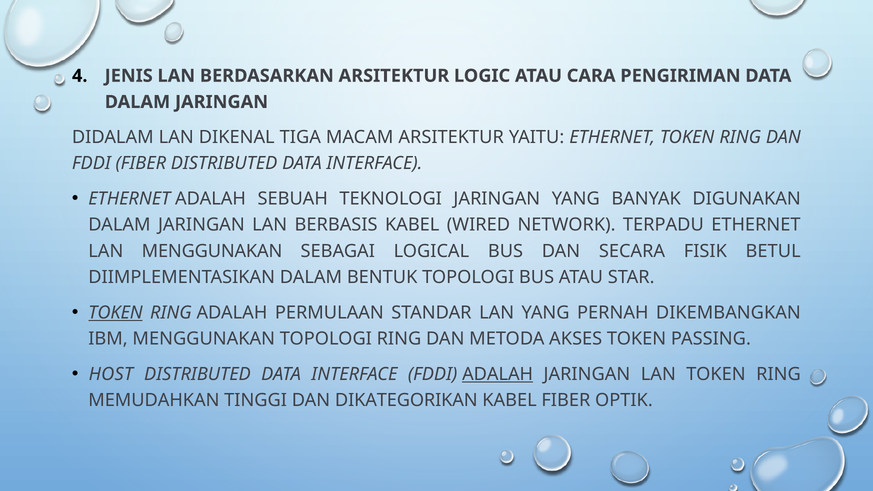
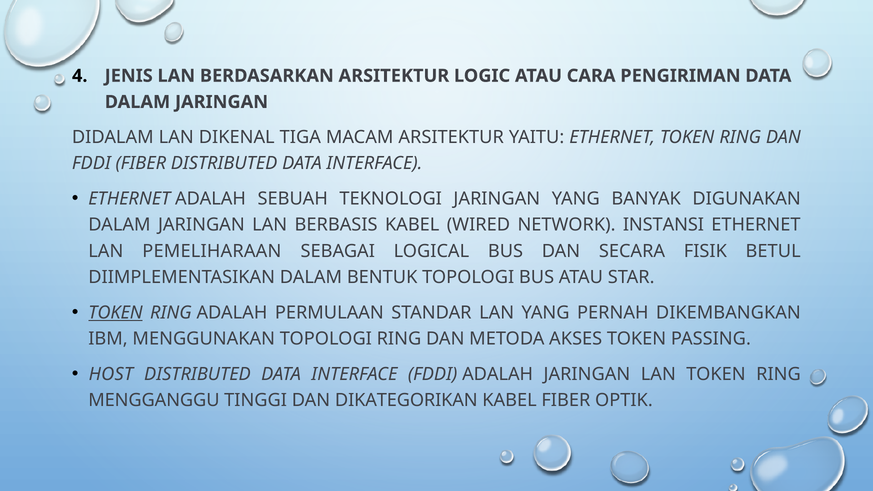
TERPADU: TERPADU -> INSTANSI
LAN MENGGUNAKAN: MENGGUNAKAN -> PEMELIHARAAN
ADALAH at (498, 374) underline: present -> none
MEMUDAHKAN: MEMUDAHKAN -> MENGGANGGU
